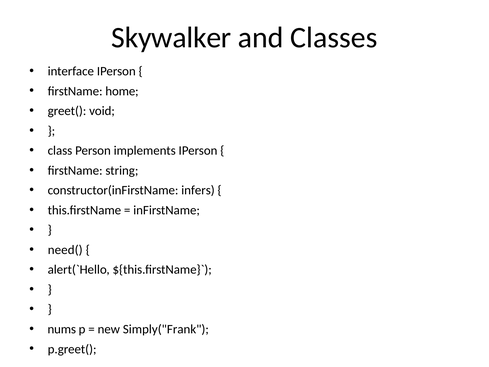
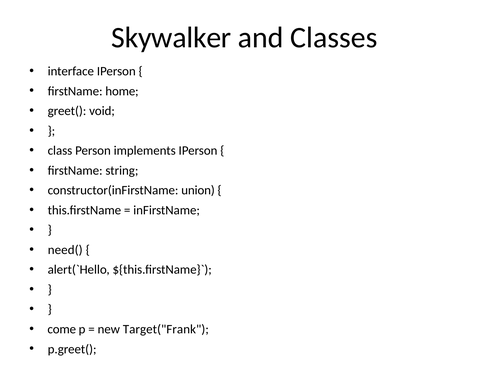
infers: infers -> union
nums: nums -> come
Simply("Frank: Simply("Frank -> Target("Frank
